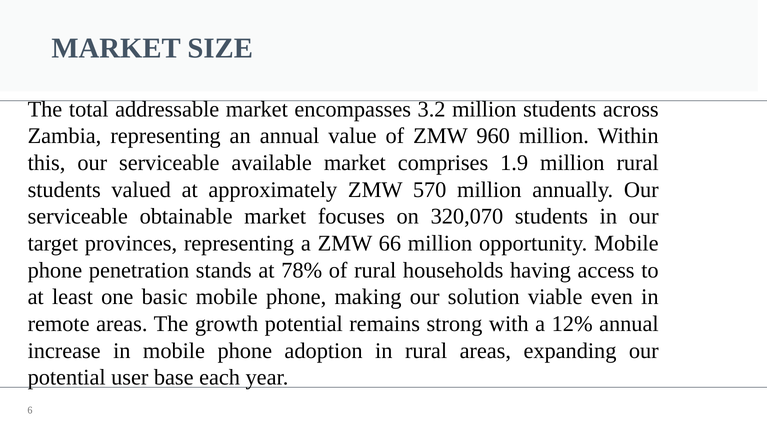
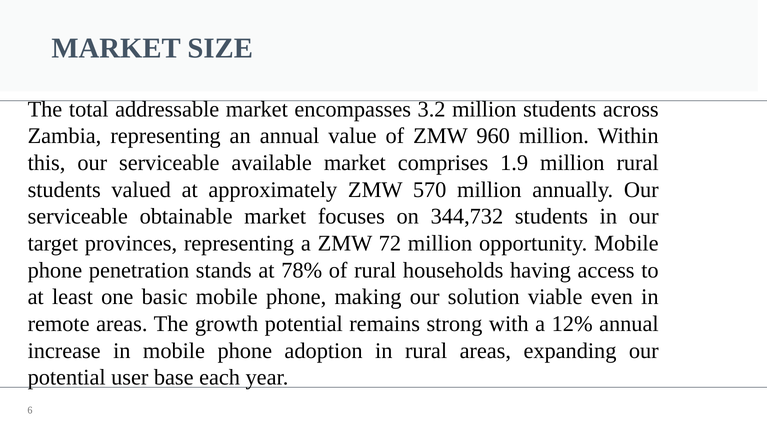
320,070: 320,070 -> 344,732
66: 66 -> 72
